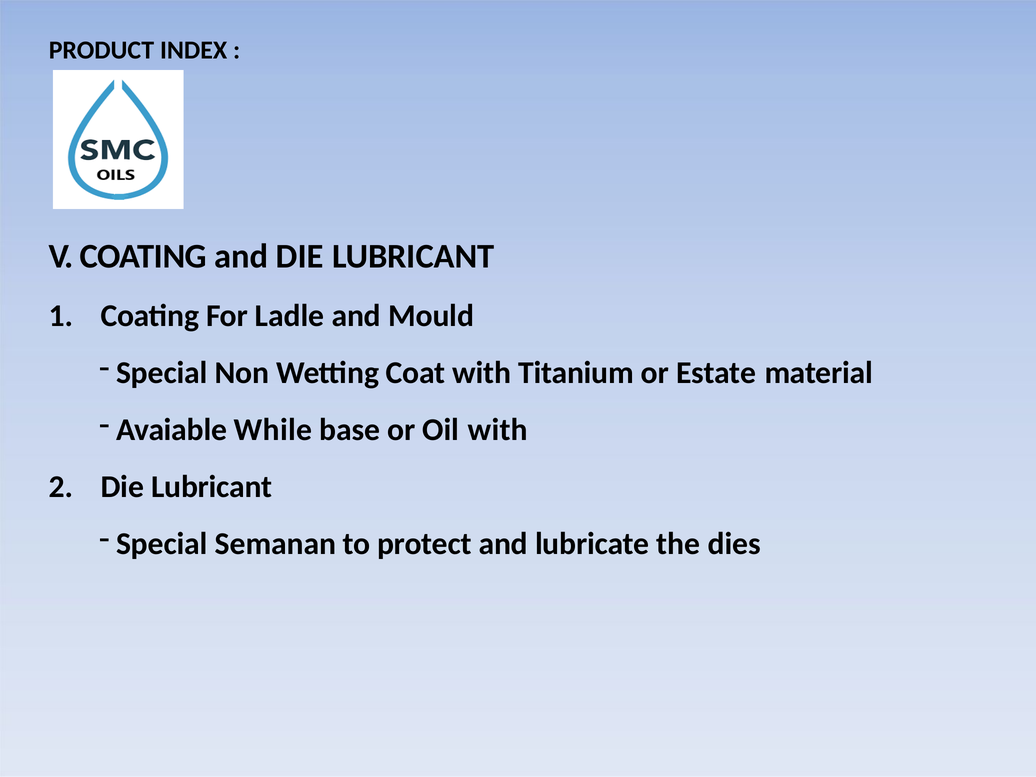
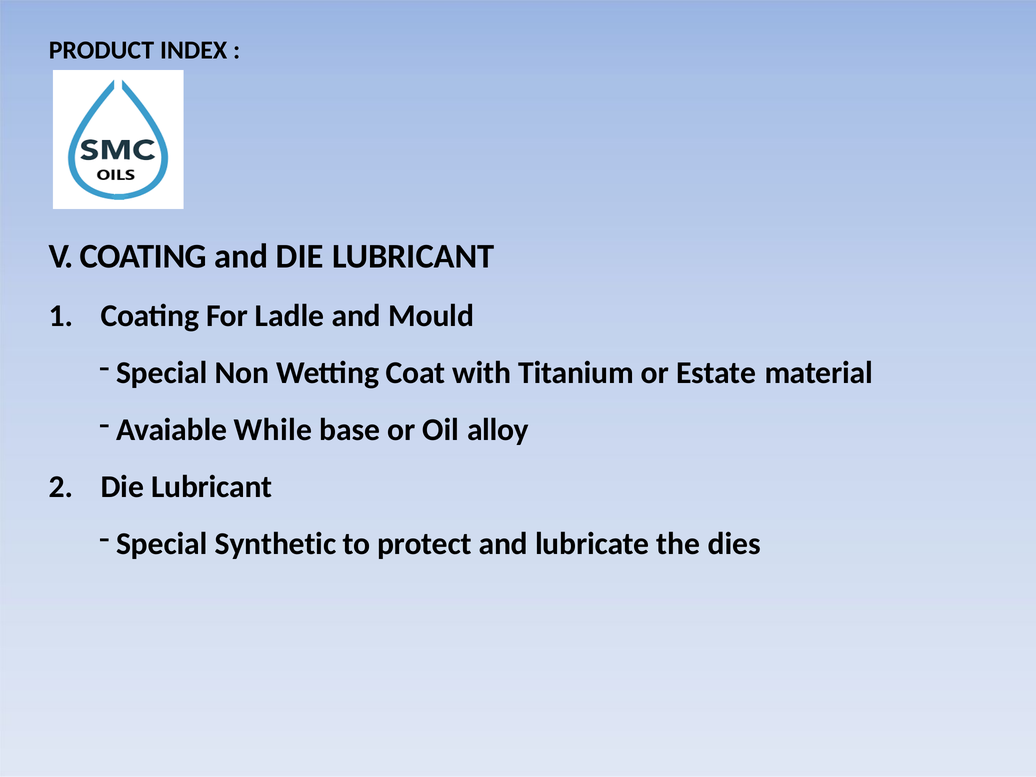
Oil with: with -> alloy
Semanan: Semanan -> Synthetic
